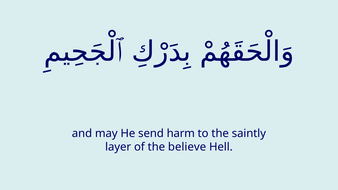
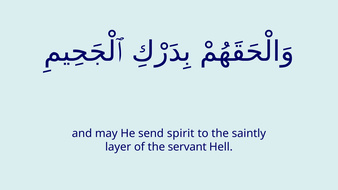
harm: harm -> spirit
believe: believe -> servant
